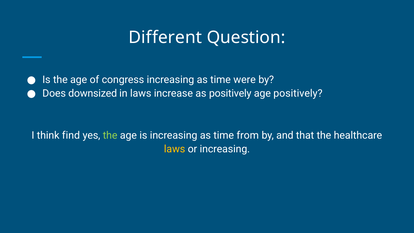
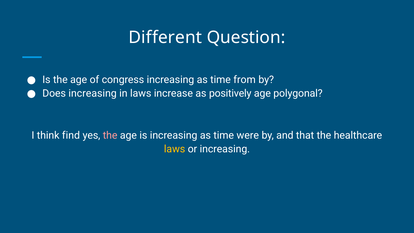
were: were -> from
Does downsized: downsized -> increasing
age positively: positively -> polygonal
the at (110, 135) colour: light green -> pink
from: from -> were
